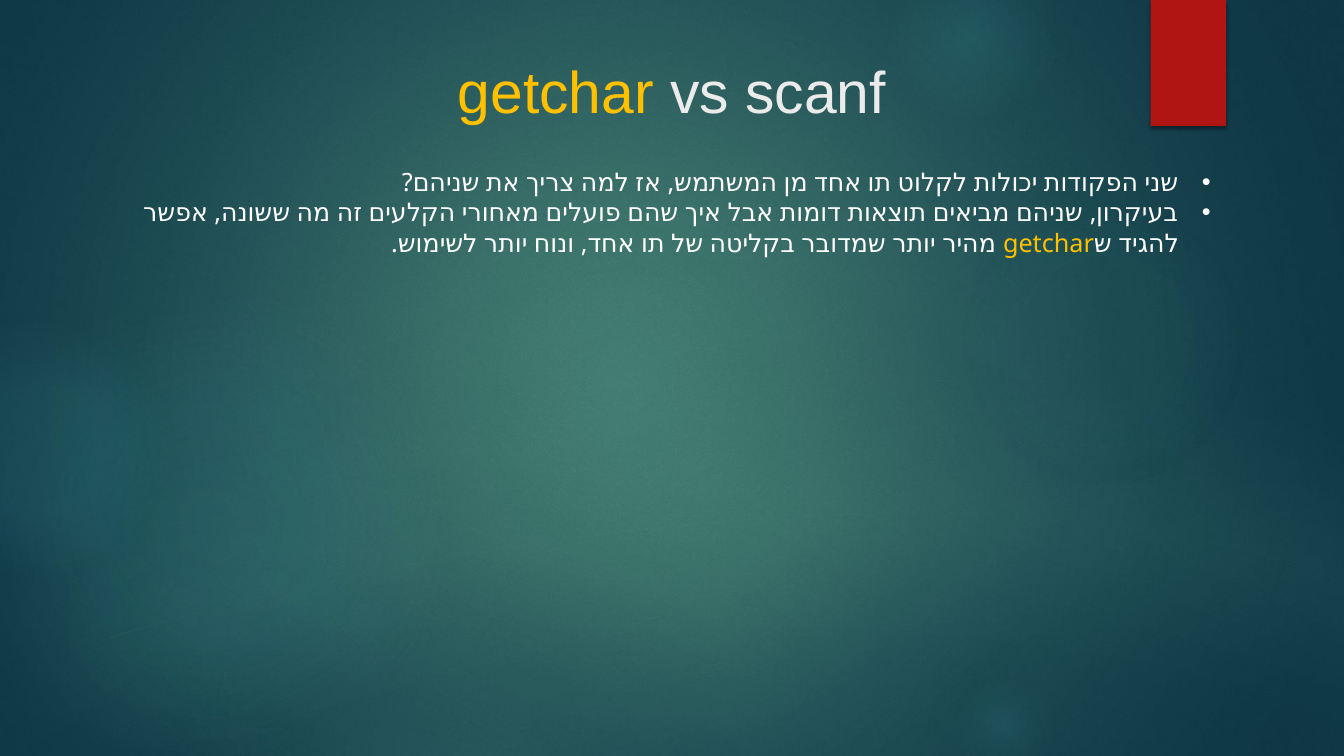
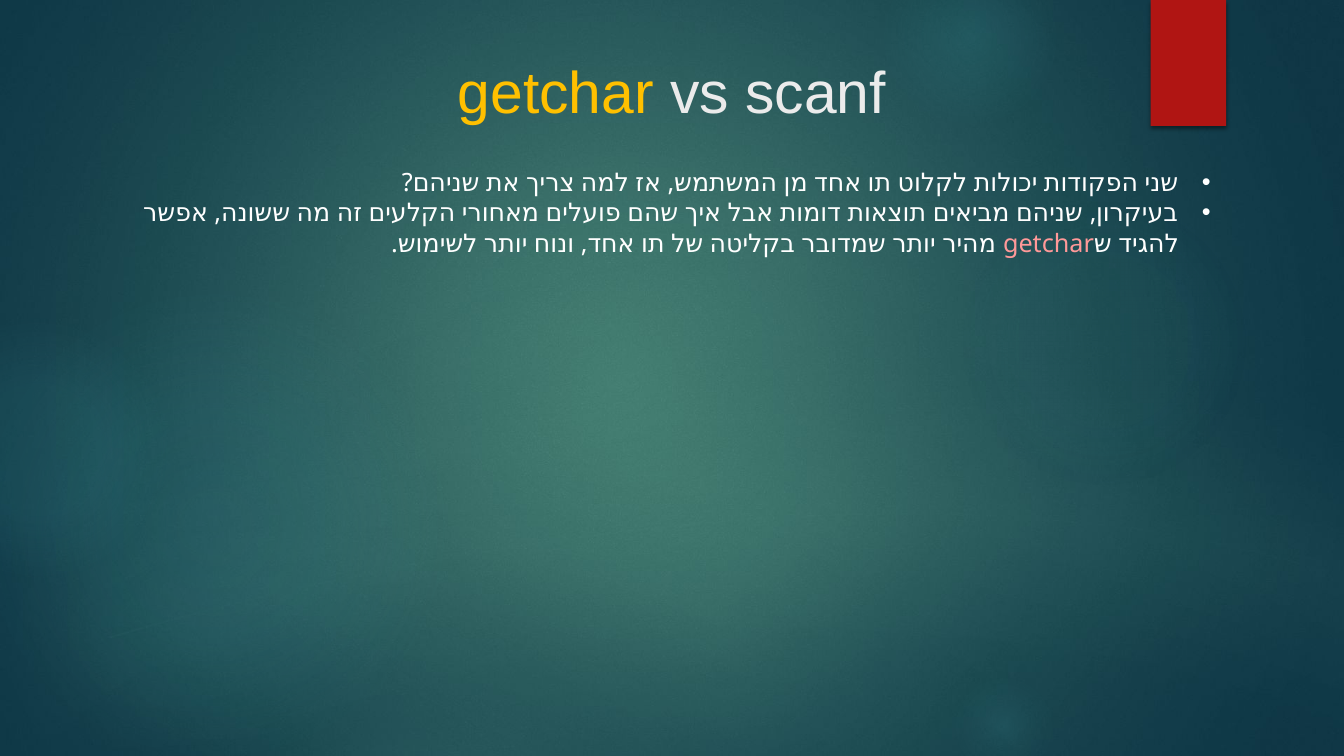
getchar at (1049, 244) colour: yellow -> pink
